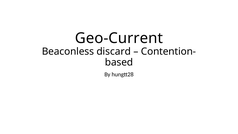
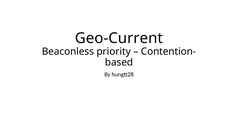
discard: discard -> priority
